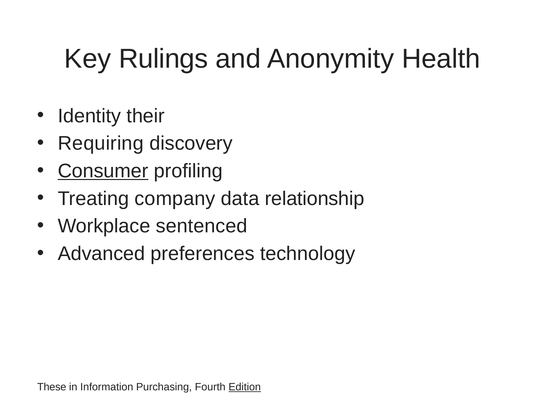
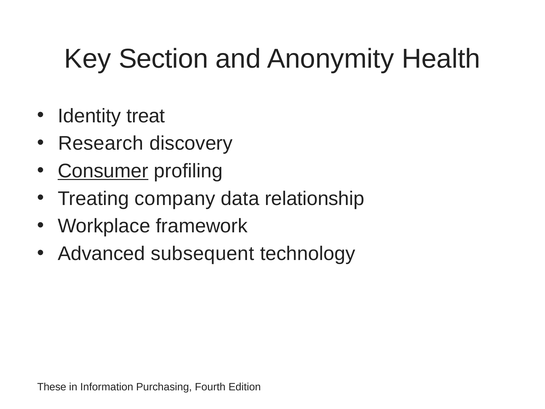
Rulings: Rulings -> Section
their: their -> treat
Requiring: Requiring -> Research
sentenced: sentenced -> framework
preferences: preferences -> subsequent
Edition underline: present -> none
